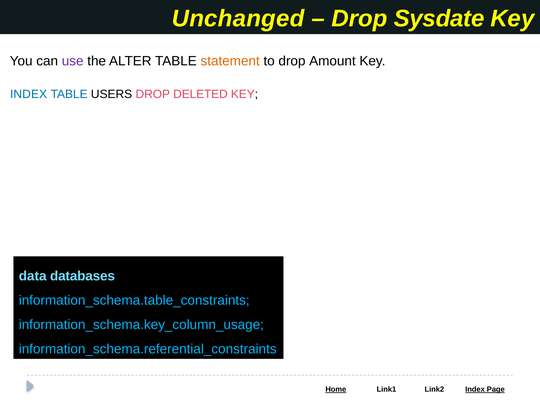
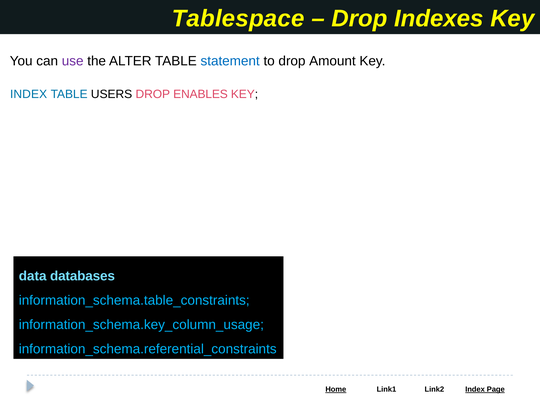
Unchanged: Unchanged -> Tablespace
Sysdate: Sysdate -> Indexes
statement colour: orange -> blue
DELETED: DELETED -> ENABLES
